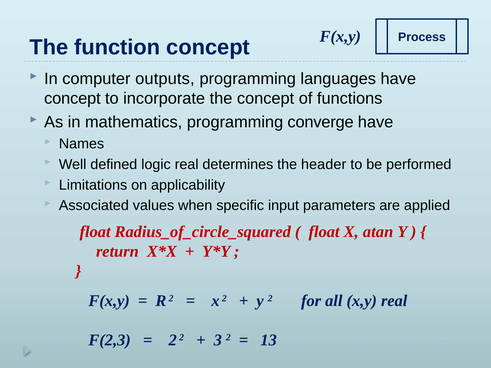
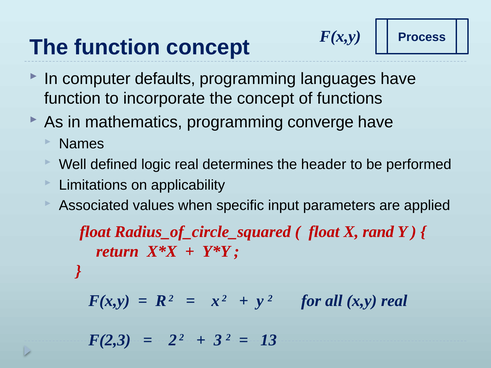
outputs: outputs -> defaults
concept at (72, 99): concept -> function
atan: atan -> rand
